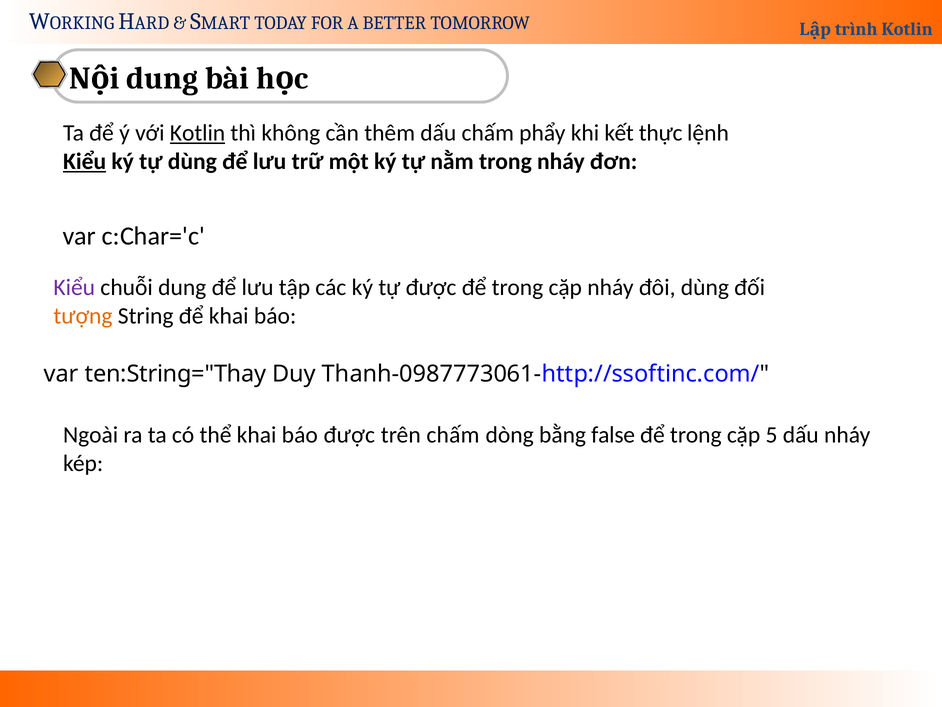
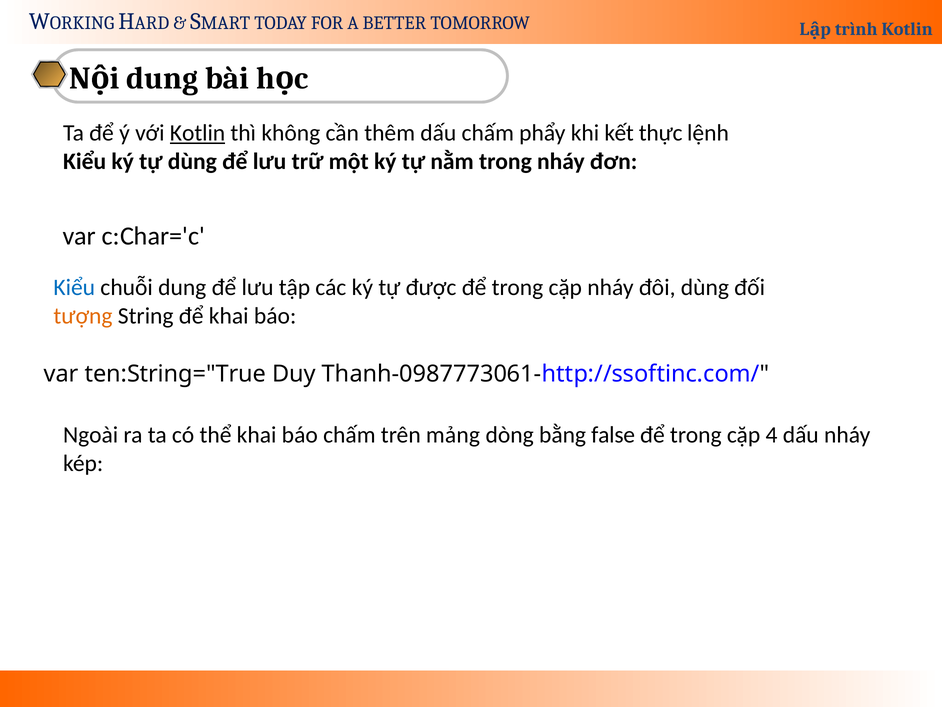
Kiểu at (85, 161) underline: present -> none
Kiểu at (74, 287) colour: purple -> blue
ten:String="Thay: ten:String="Thay -> ten:String="True
báo được: được -> chấm
trên chấm: chấm -> mảng
5: 5 -> 4
